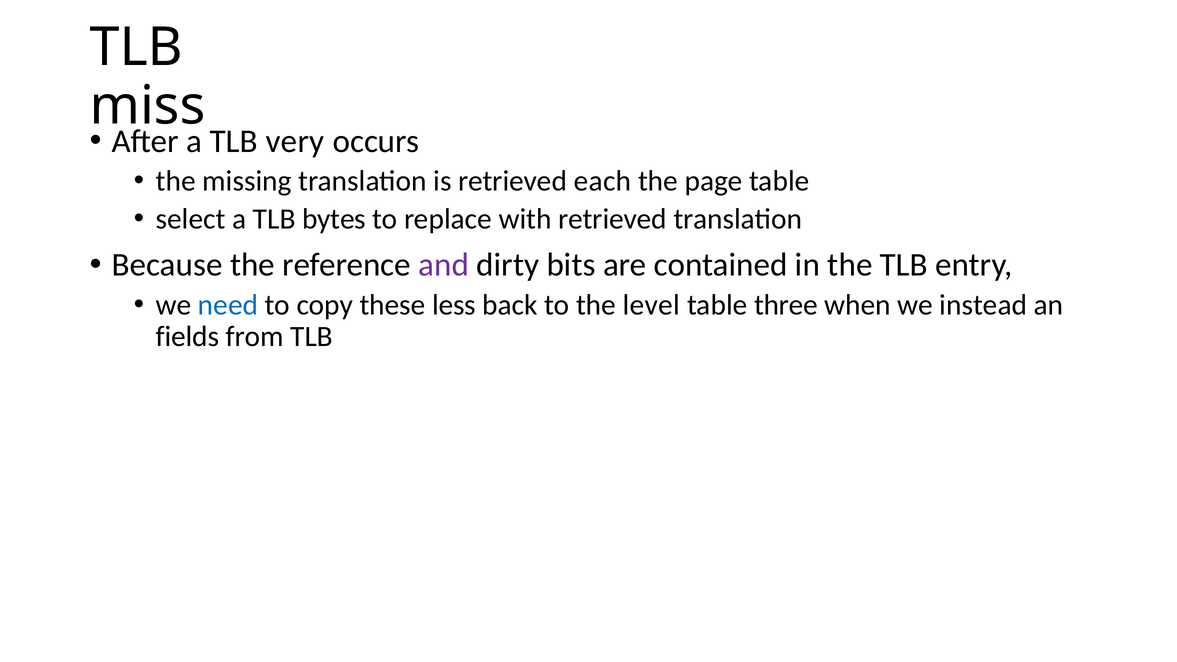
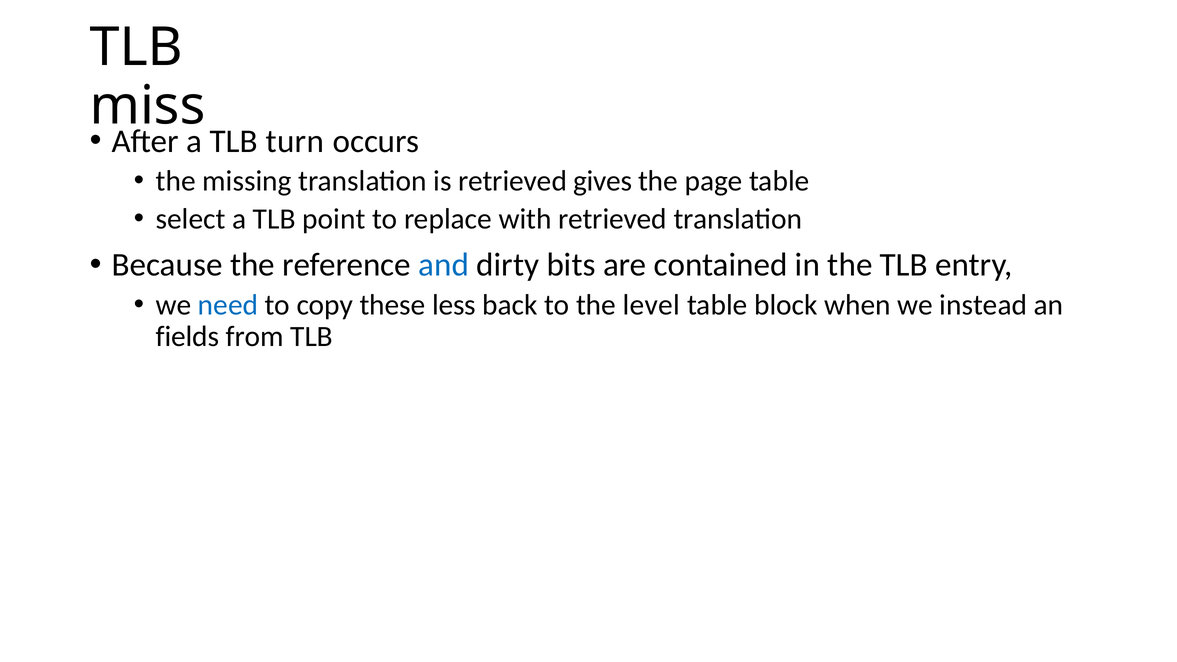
very: very -> turn
each: each -> gives
bytes: bytes -> point
and colour: purple -> blue
three: three -> block
